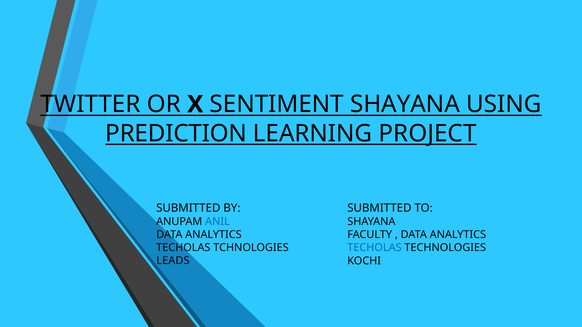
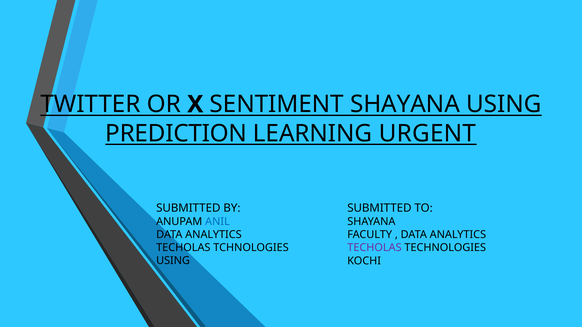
PROJECT: PROJECT -> URGENT
TECHOLAS at (374, 248) colour: blue -> purple
LEADS at (173, 261): LEADS -> USING
